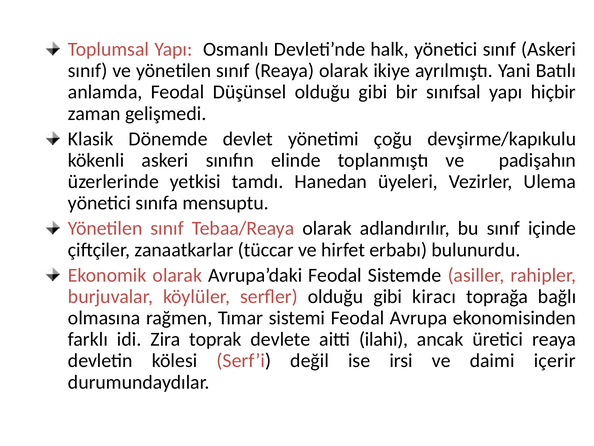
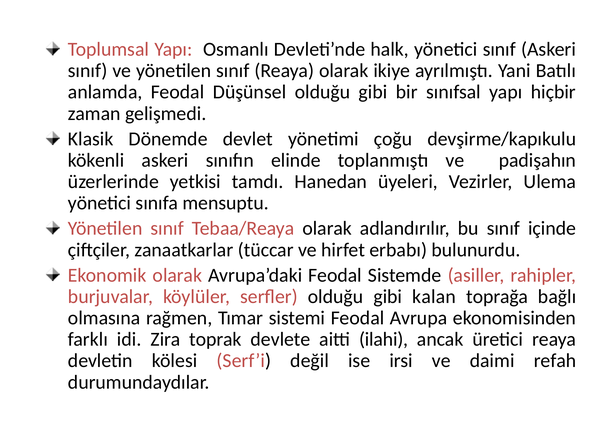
kiracı: kiracı -> kalan
içerir: içerir -> refah
